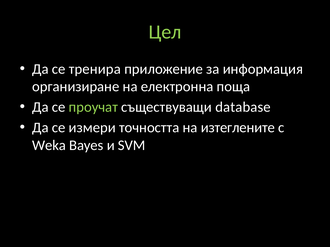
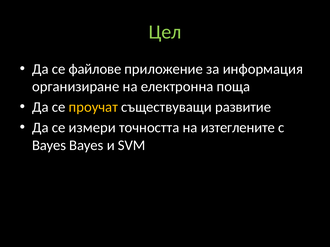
тренира: тренира -> файлове
проучат colour: light green -> yellow
database: database -> развитие
Weka at (49, 146): Weka -> Bayes
